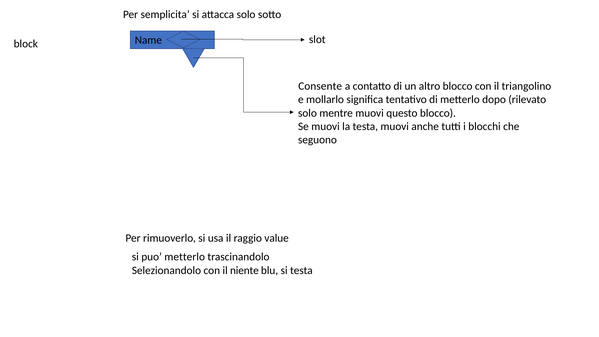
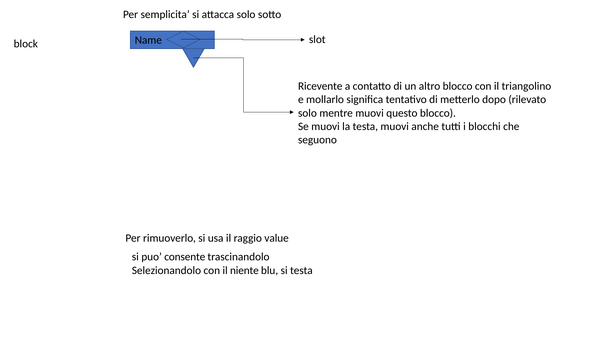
Consente: Consente -> Ricevente
puo metterlo: metterlo -> consente
